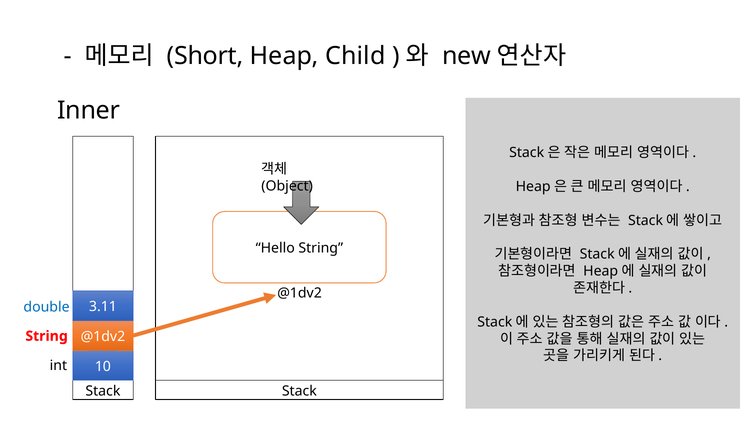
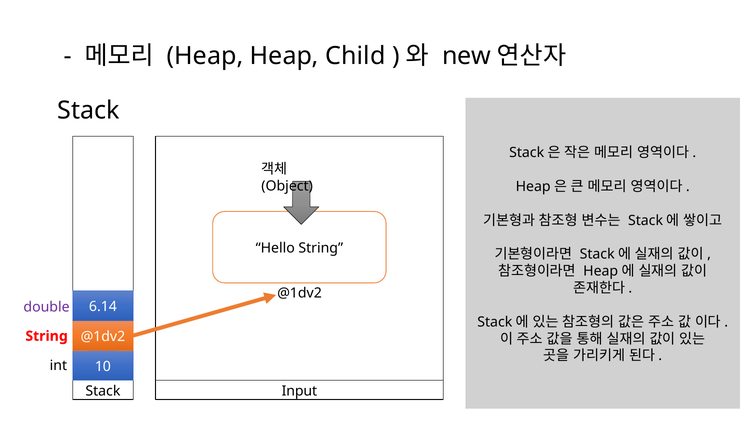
Short at (205, 56): Short -> Heap
Inner at (89, 110): Inner -> Stack
3.11: 3.11 -> 6.14
double colour: blue -> purple
Stack Stack: Stack -> Input
